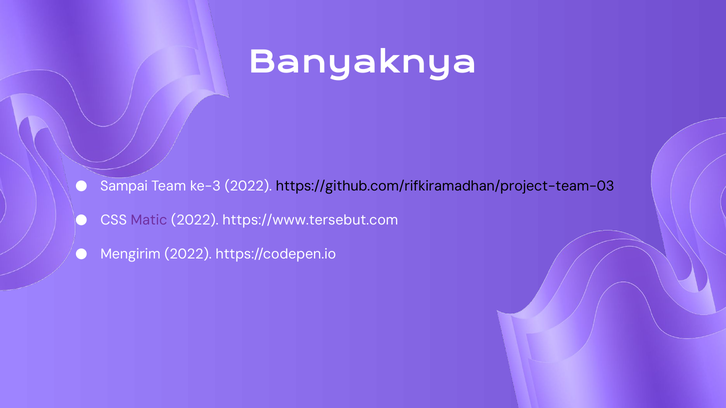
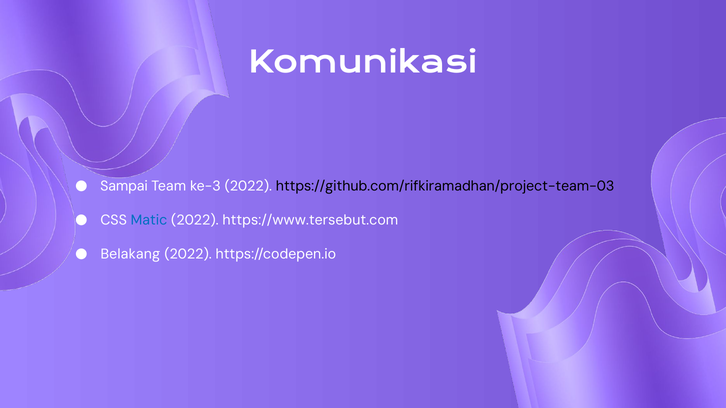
Banyaknya: Banyaknya -> Komunikasi
Matic colour: purple -> blue
Mengirim: Mengirim -> Belakang
